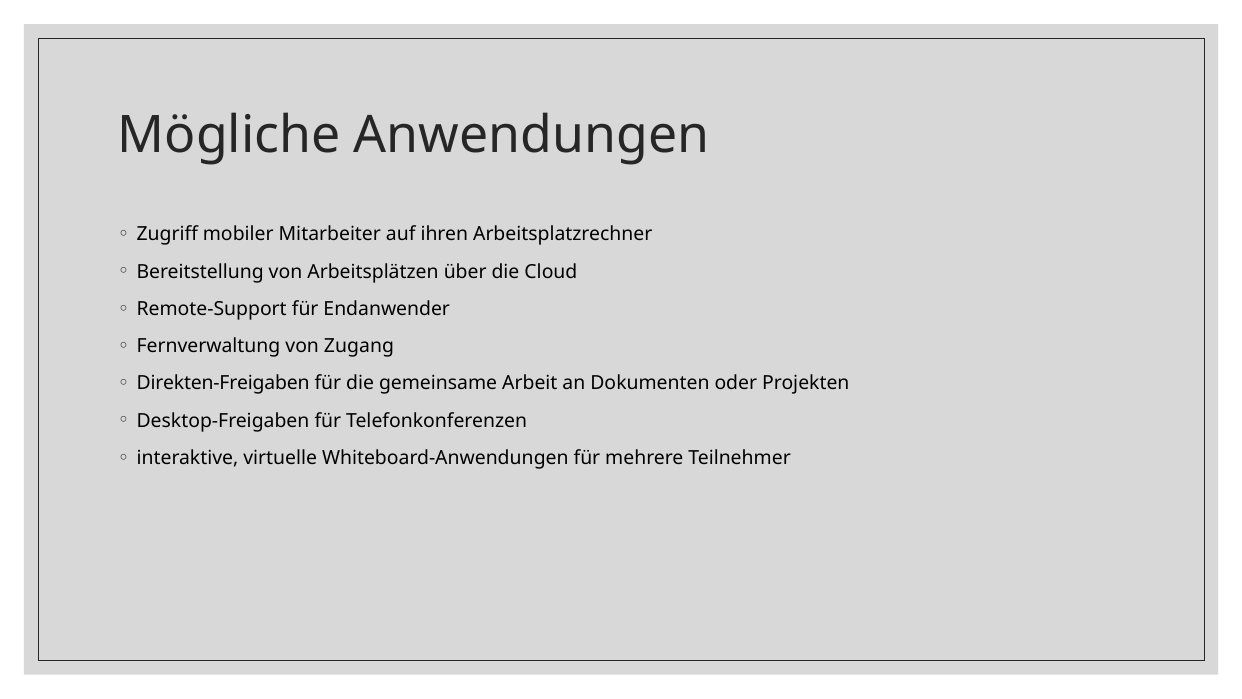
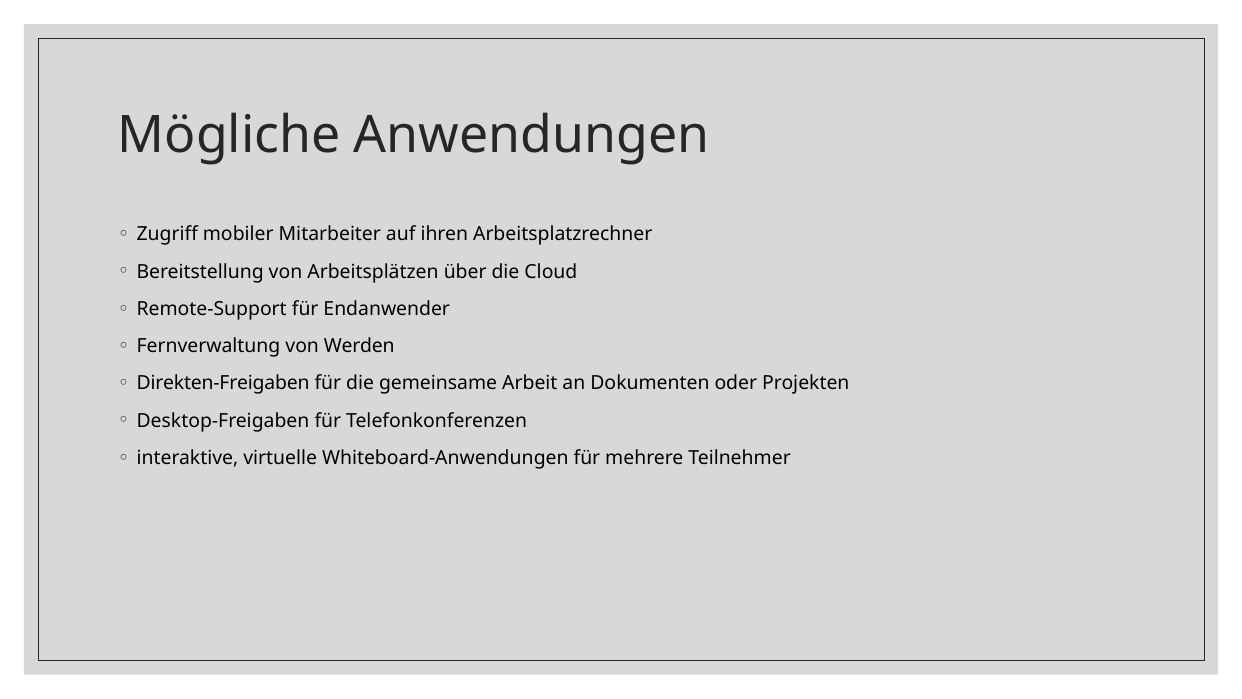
Zugang: Zugang -> Werden
